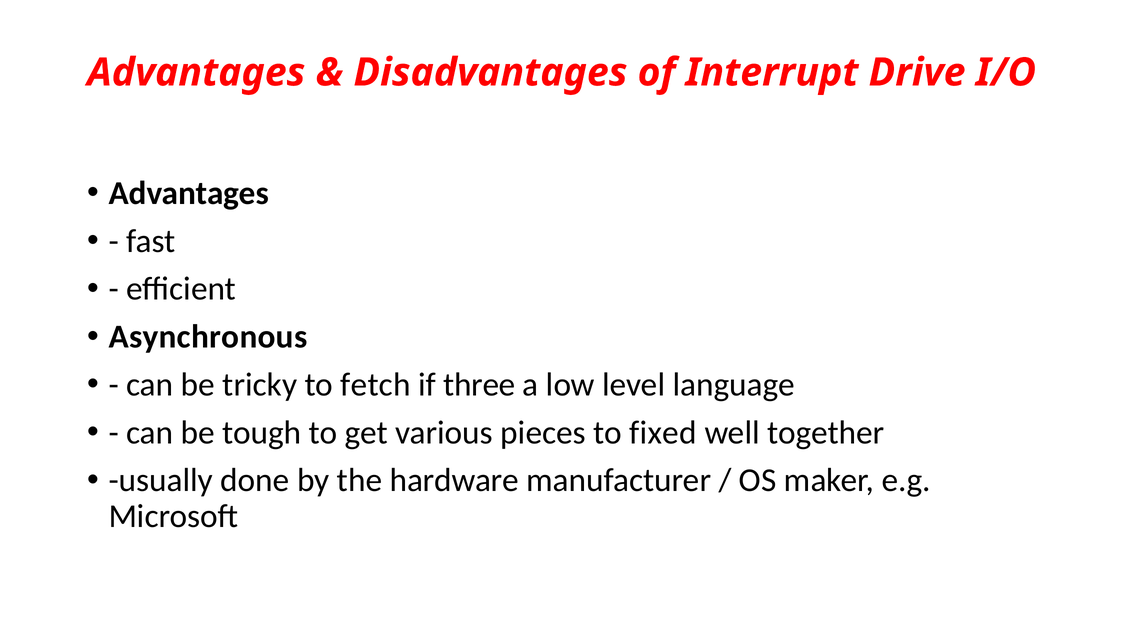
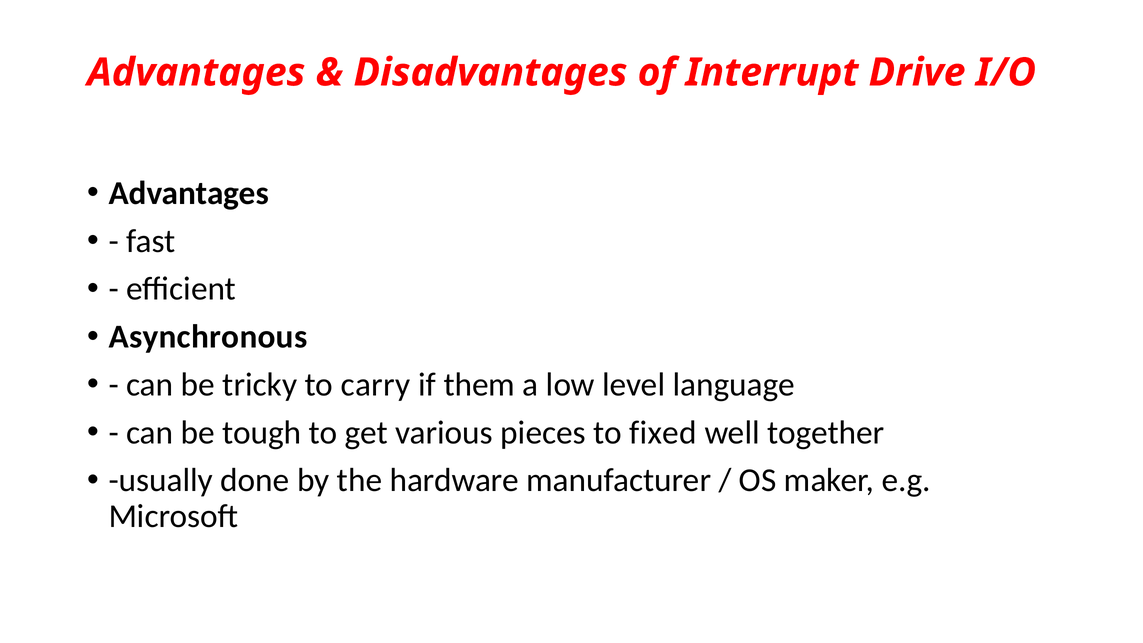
fetch: fetch -> carry
three: three -> them
